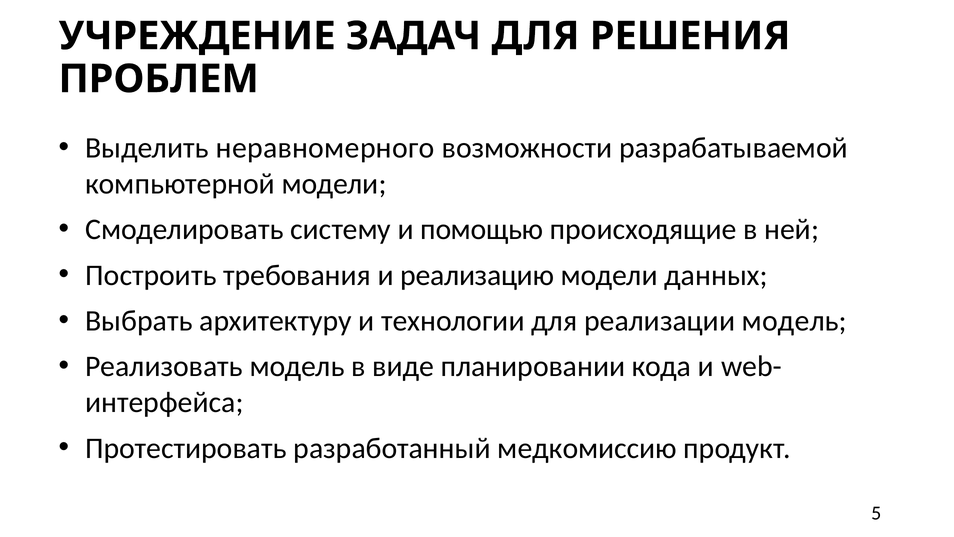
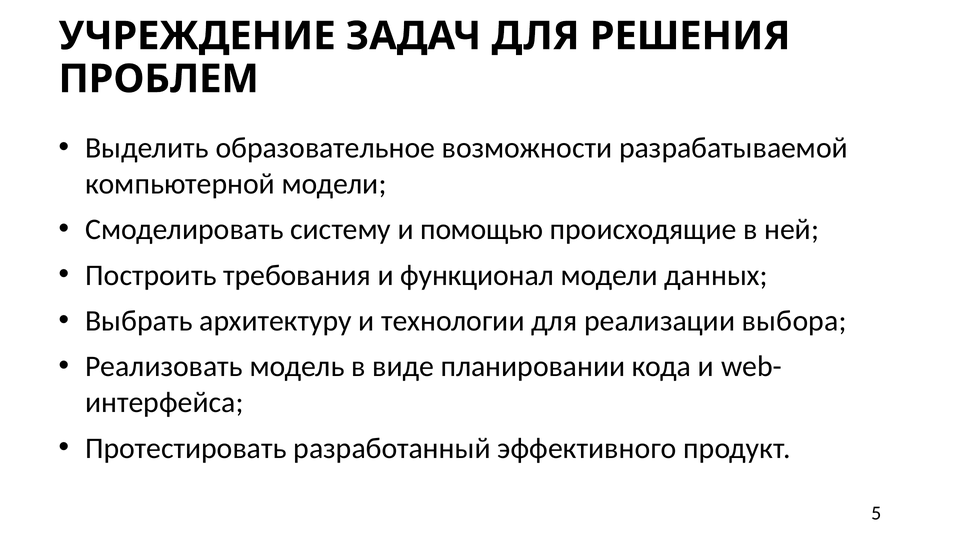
неравномерного: неравномерного -> образовательное
реализацию: реализацию -> функционал
реализации модель: модель -> выбора
медкомиссию: медкомиссию -> эффективного
